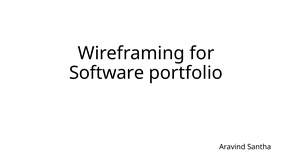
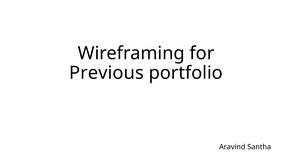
Software: Software -> Previous
